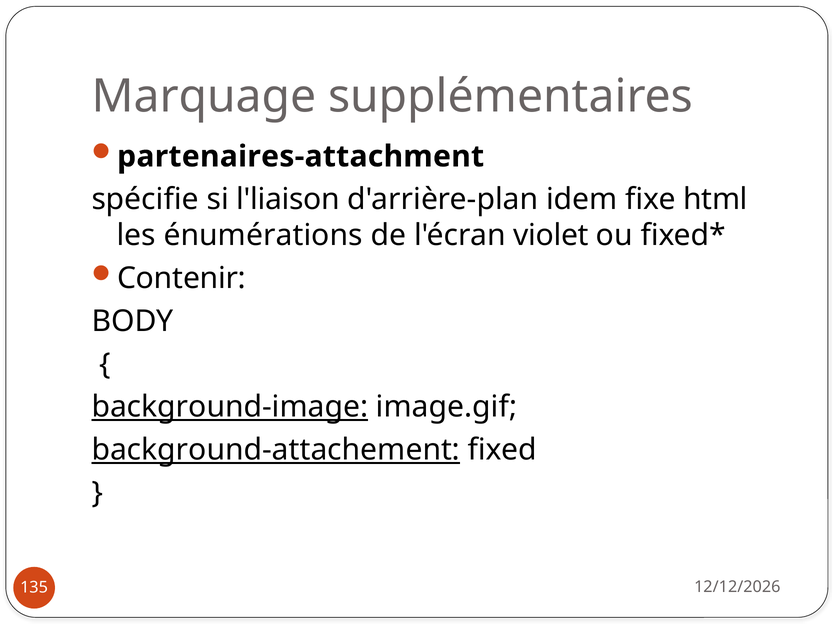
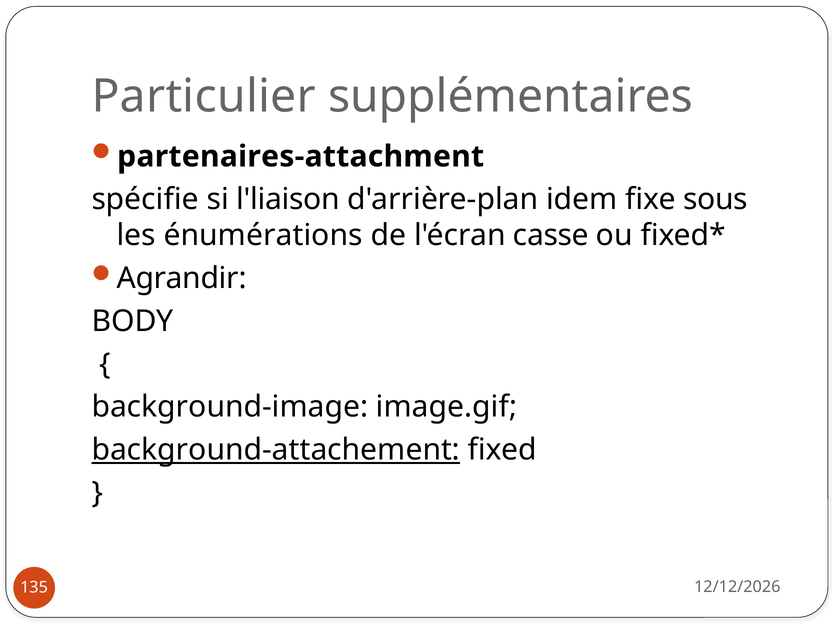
Marquage: Marquage -> Particulier
html: html -> sous
violet: violet -> casse
Contenir: Contenir -> Agrandir
background-image underline: present -> none
